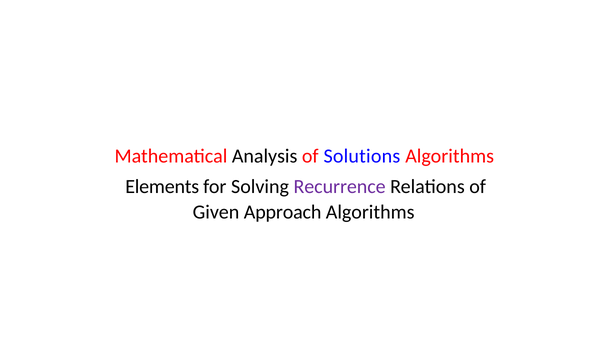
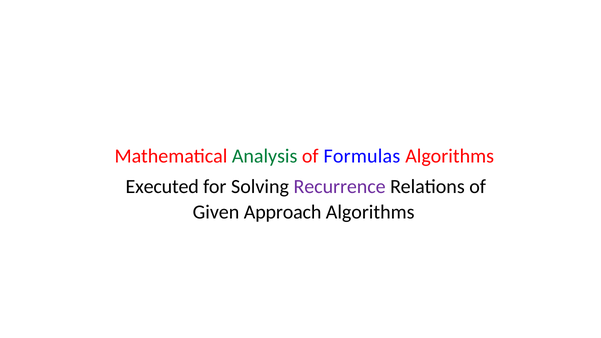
Analysis colour: black -> green
Solutions: Solutions -> Formulas
Elements: Elements -> Executed
